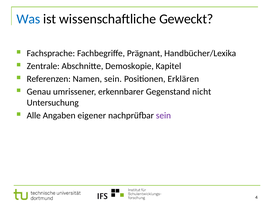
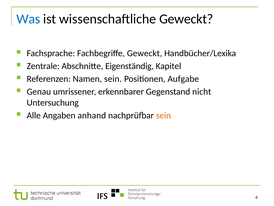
Fachbegriffe Prägnant: Prägnant -> Geweckt
Demoskopie: Demoskopie -> Eigenständig
Erklären: Erklären -> Aufgabe
eigener: eigener -> anhand
sein at (163, 115) colour: purple -> orange
